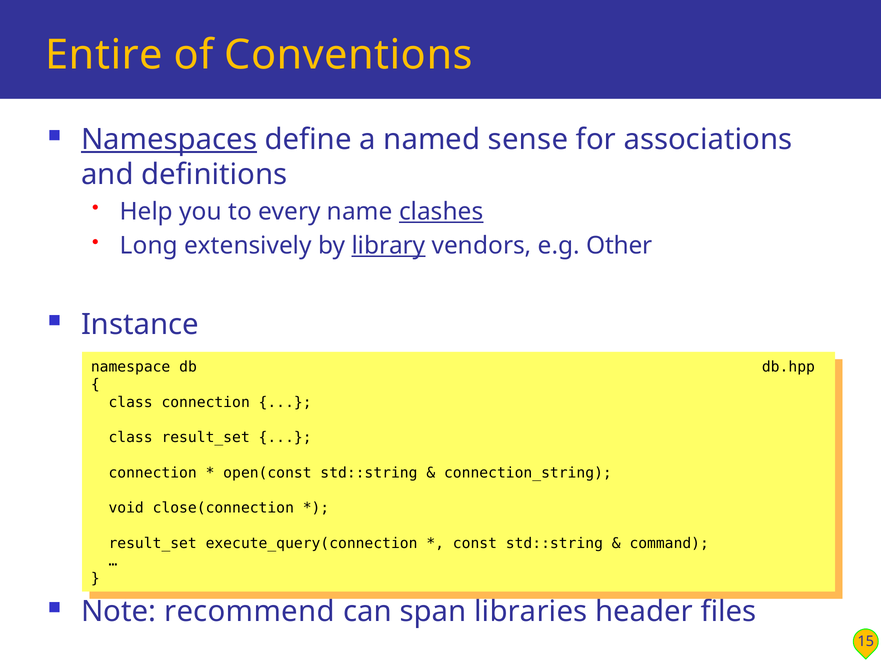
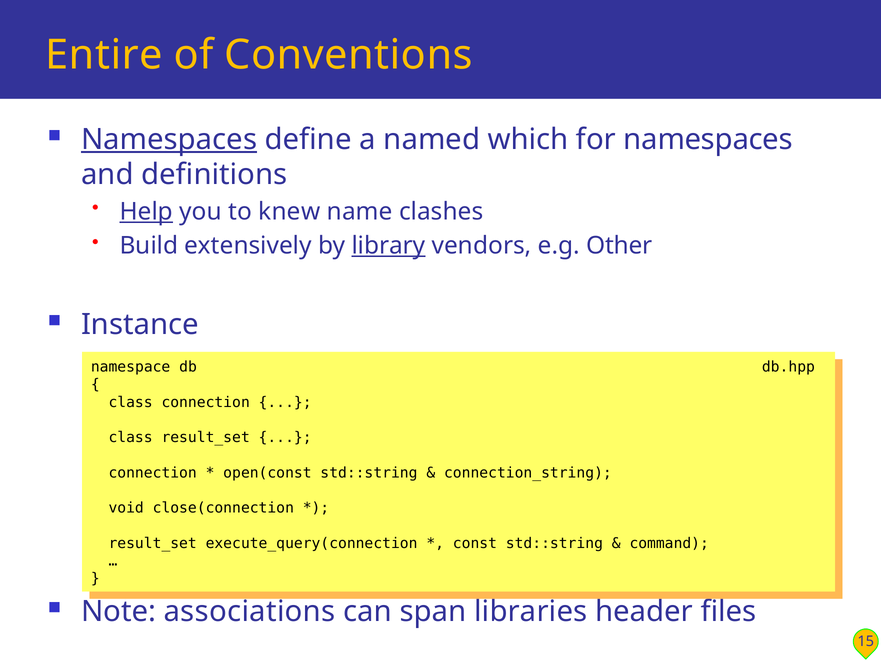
sense: sense -> which
for associations: associations -> namespaces
Help underline: none -> present
every: every -> knew
clashes underline: present -> none
Long: Long -> Build
recommend: recommend -> associations
